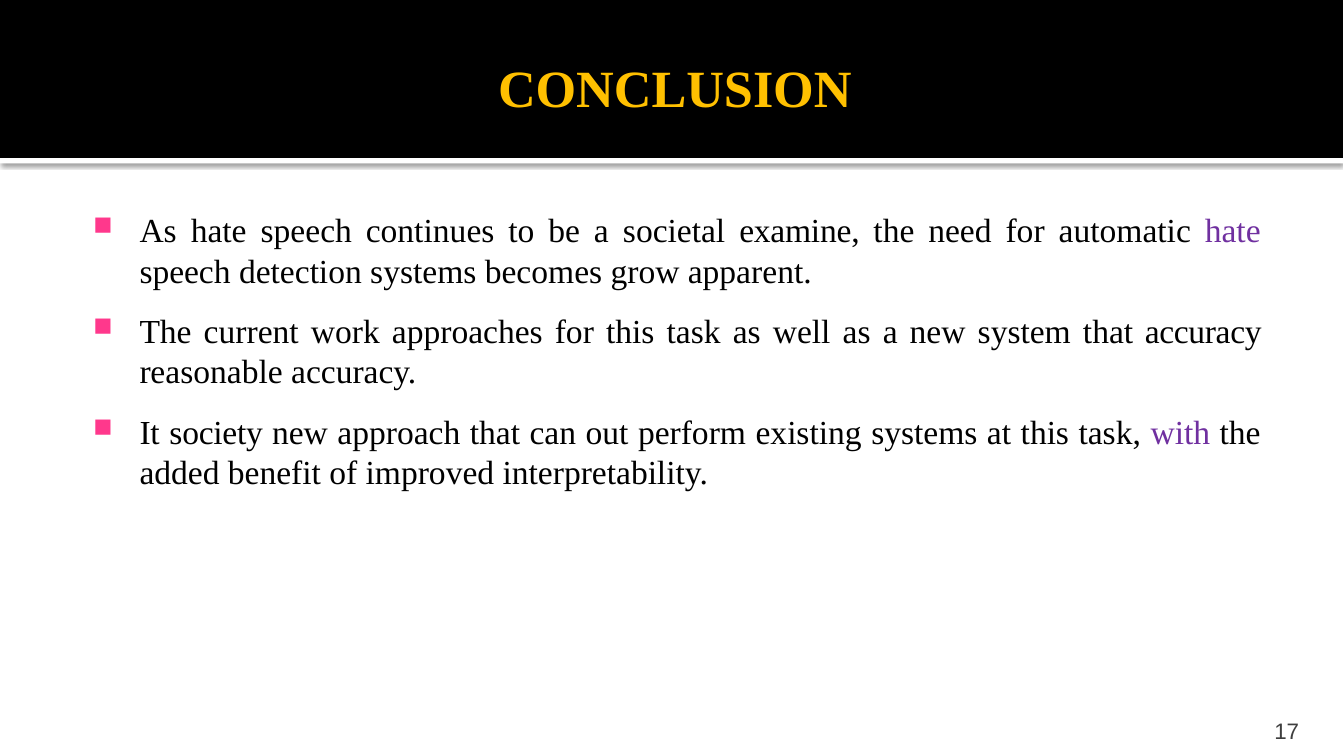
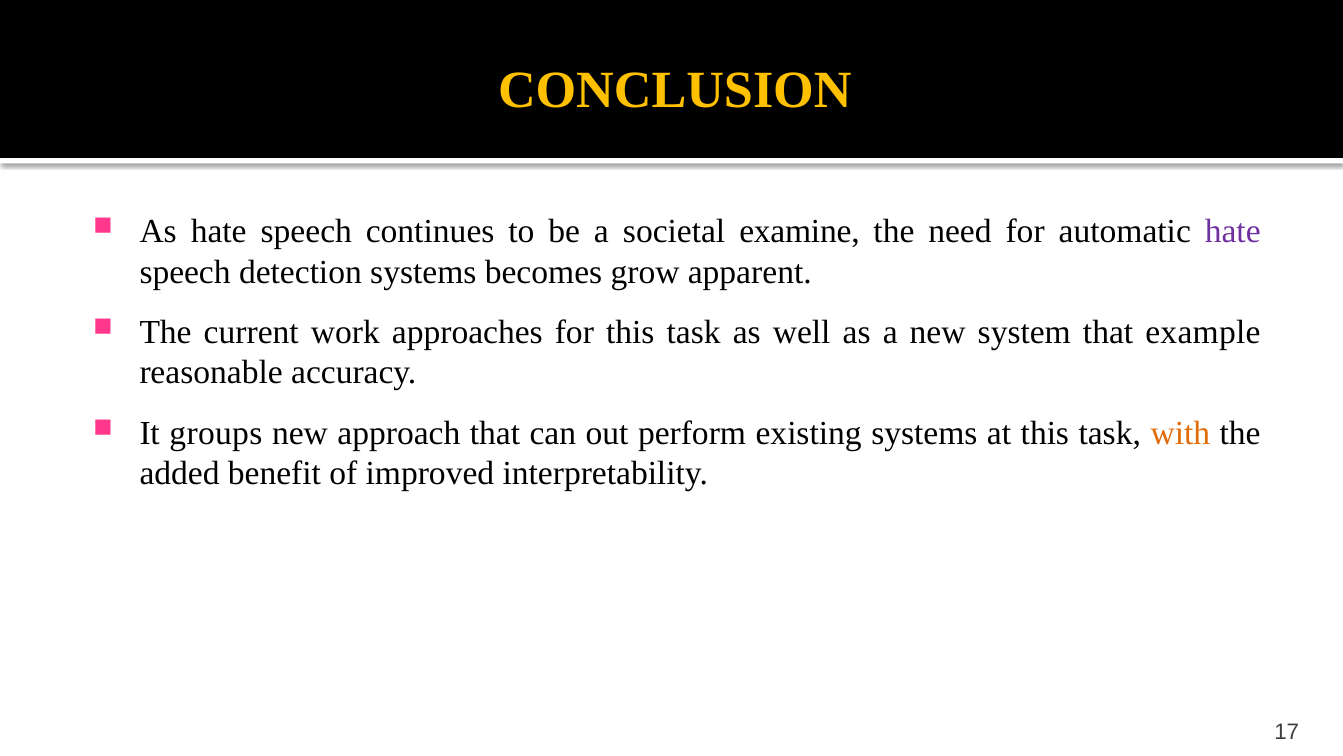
that accuracy: accuracy -> example
society: society -> groups
with colour: purple -> orange
